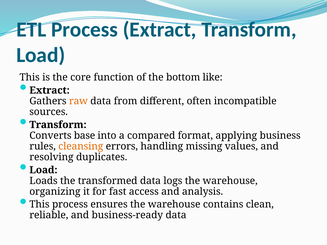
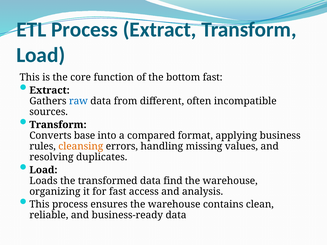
bottom like: like -> fast
raw colour: orange -> blue
logs: logs -> find
